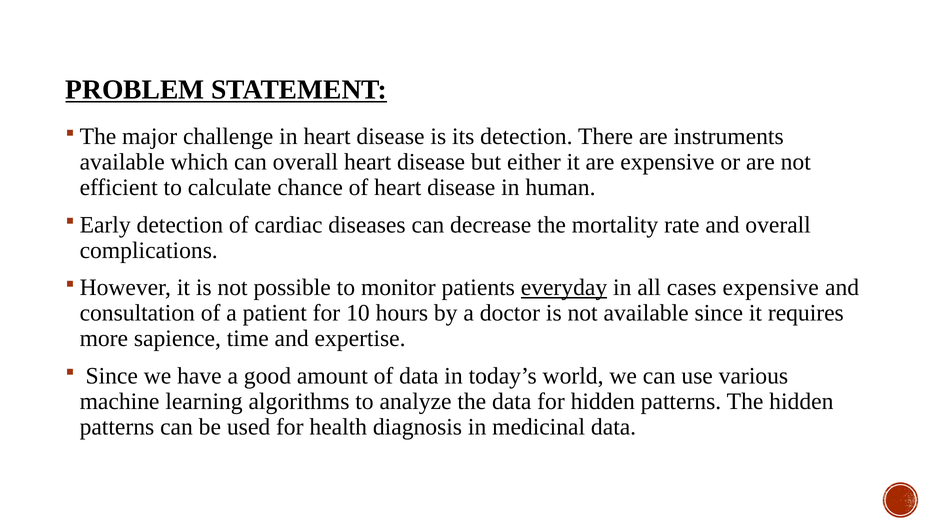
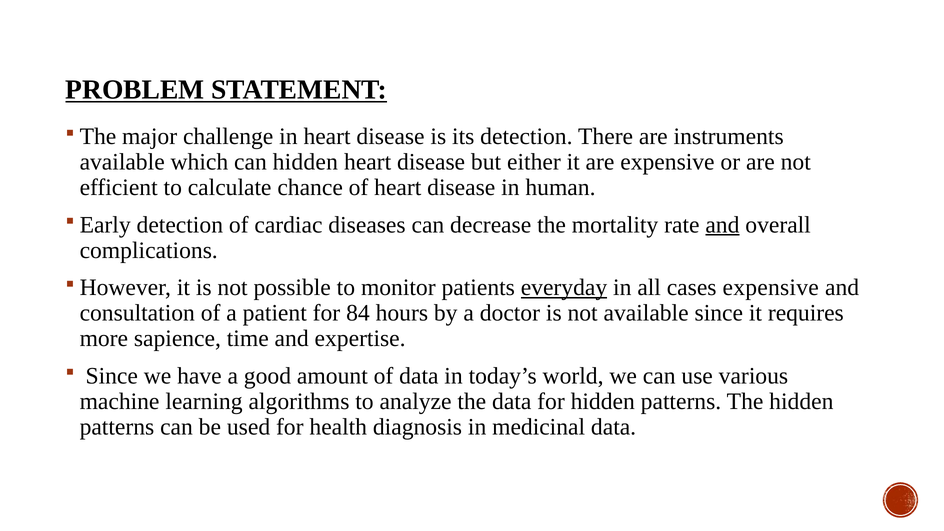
can overall: overall -> hidden
and at (722, 225) underline: none -> present
10: 10 -> 84
